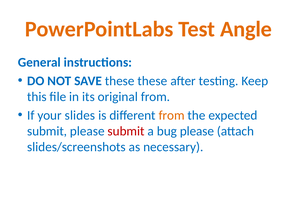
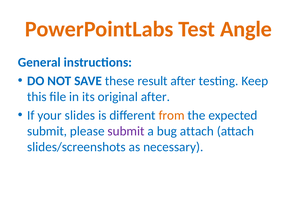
these these: these -> result
original from: from -> after
submit at (126, 131) colour: red -> purple
bug please: please -> attach
